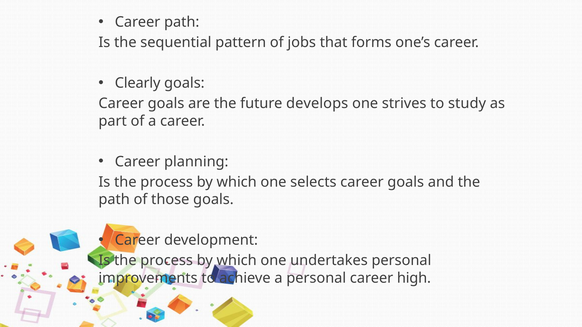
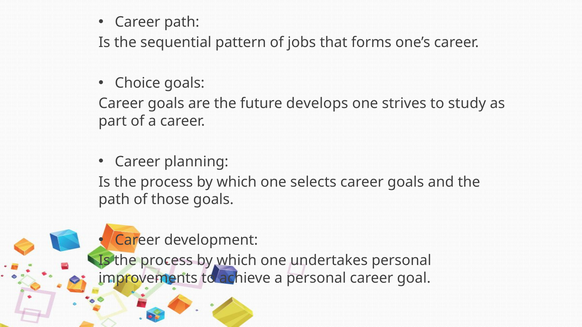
Clearly: Clearly -> Choice
high: high -> goal
